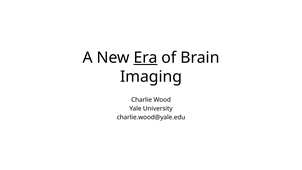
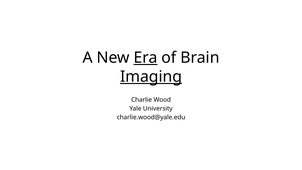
Imaging underline: none -> present
